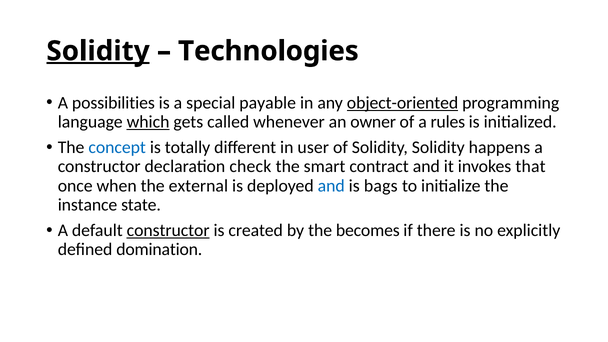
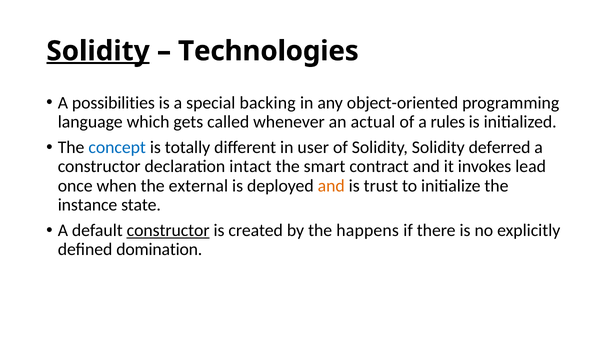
payable: payable -> backing
object-oriented underline: present -> none
which underline: present -> none
owner: owner -> actual
happens: happens -> deferred
check: check -> intact
that: that -> lead
and at (331, 186) colour: blue -> orange
bags: bags -> trust
becomes: becomes -> happens
